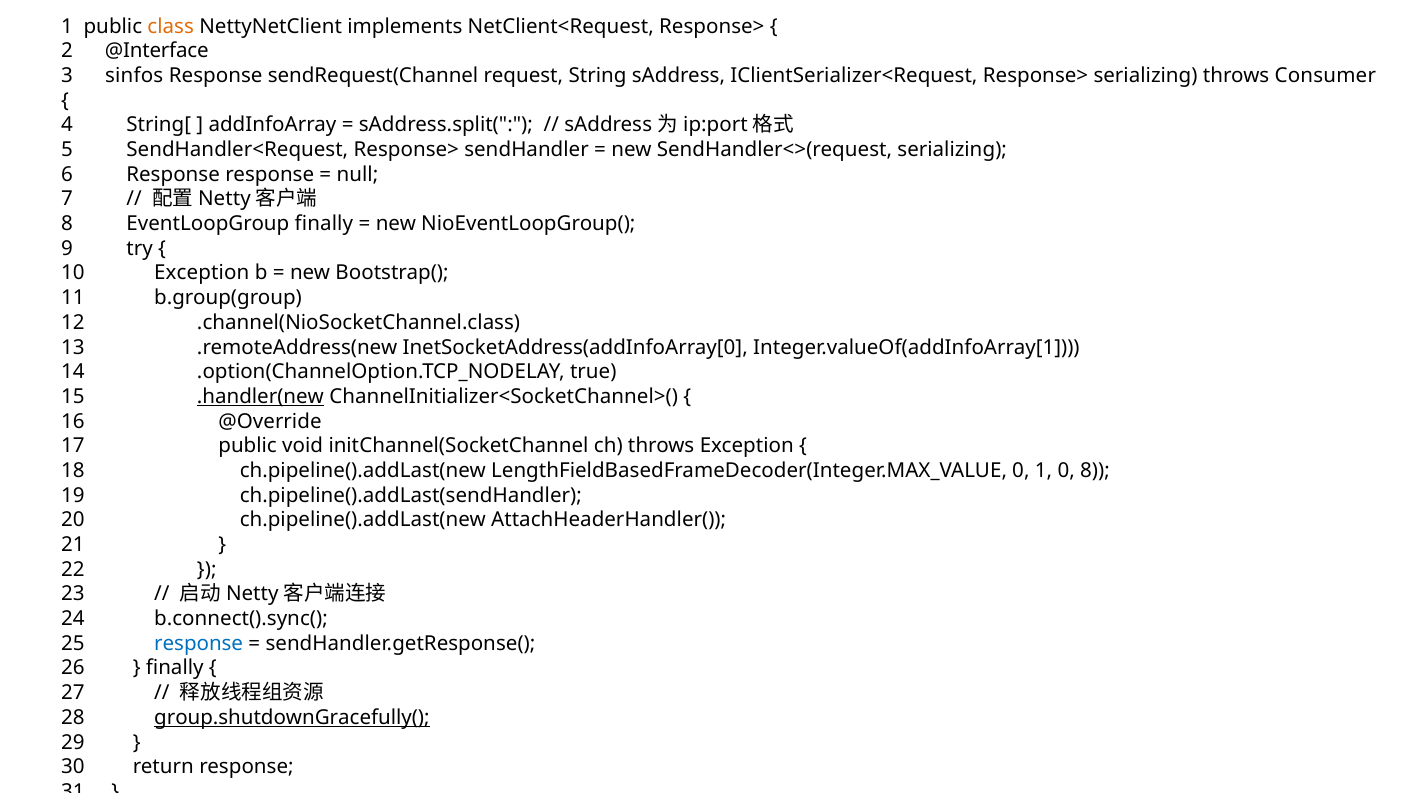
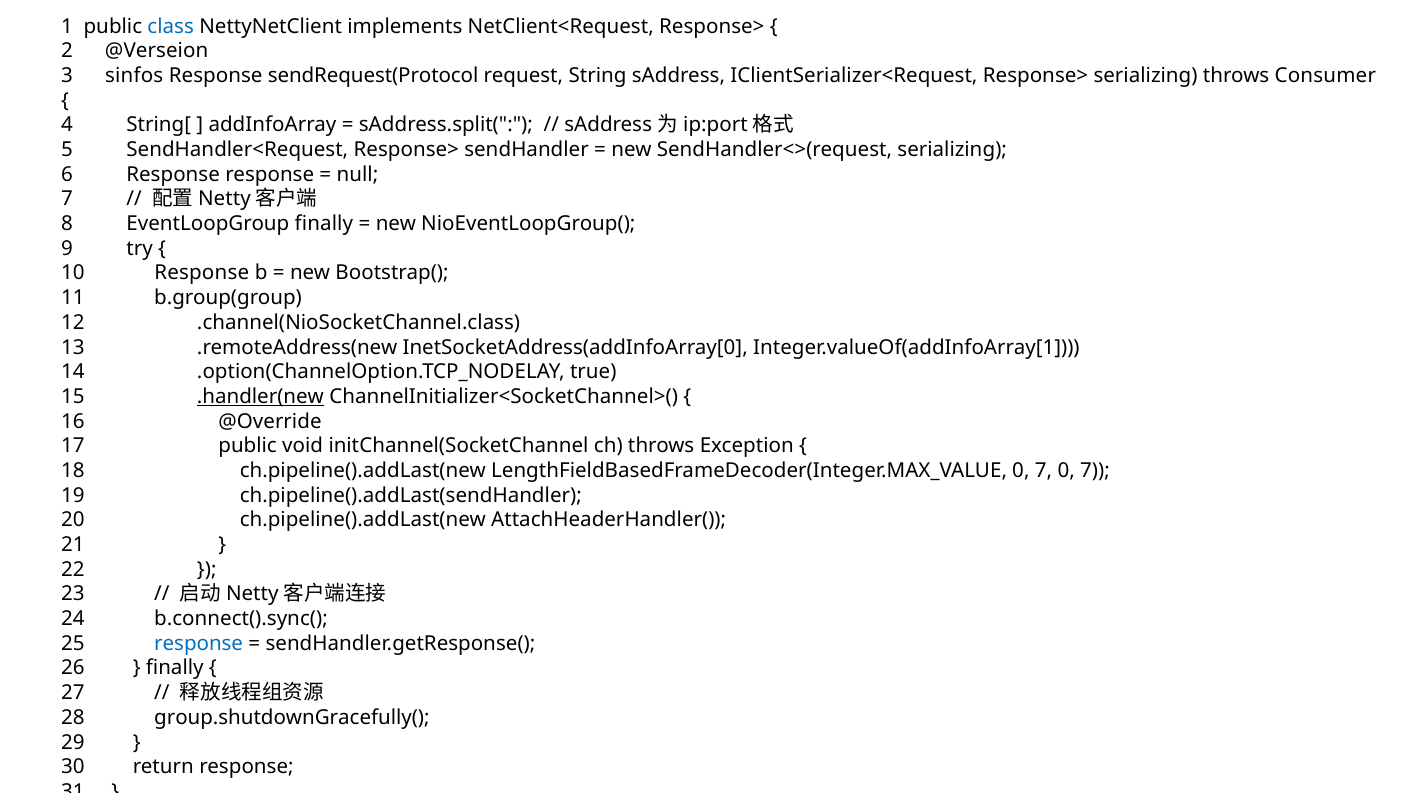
class colour: orange -> blue
@Interface: @Interface -> @Verseion
sendRequest(Channel: sendRequest(Channel -> sendRequest(Protocol
10 Exception: Exception -> Response
LengthFieldBasedFrameDecoder(Integer.MAX_VALUE 0 1: 1 -> 7
8 at (1095, 470): 8 -> 7
group.shutdownGracefully( underline: present -> none
